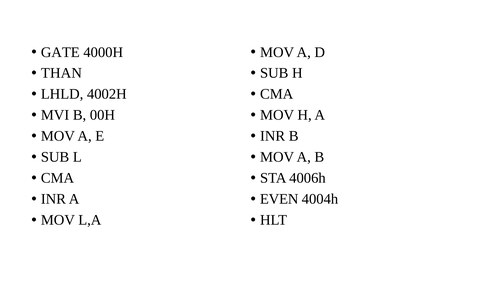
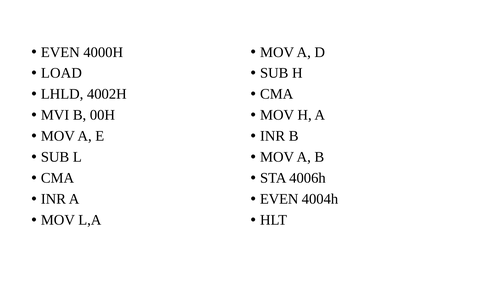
GATE at (60, 52): GATE -> EVEN
THAN: THAN -> LOAD
